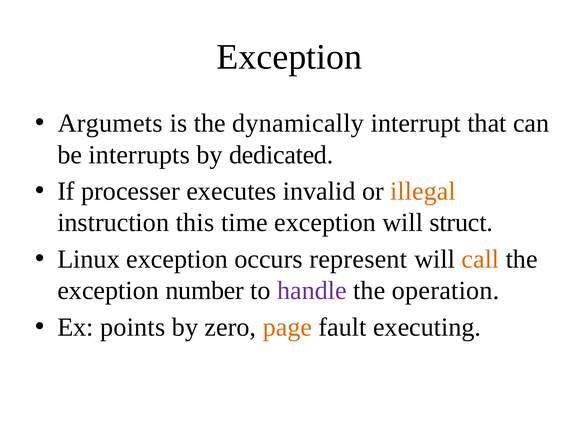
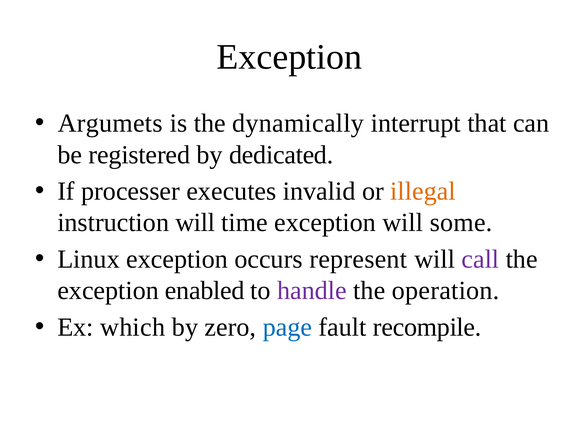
interrupts: interrupts -> registered
instruction this: this -> will
struct: struct -> some
call colour: orange -> purple
number: number -> enabled
points: points -> which
page colour: orange -> blue
executing: executing -> recompile
